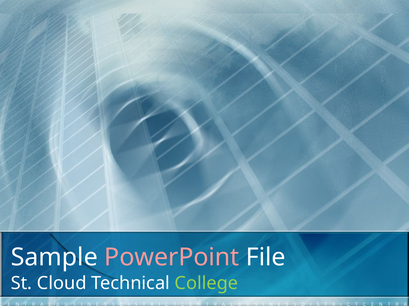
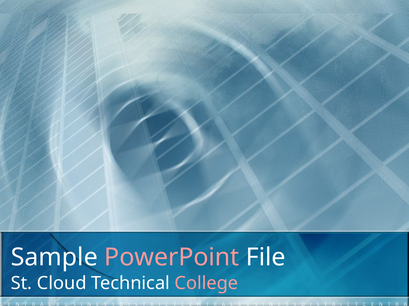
College colour: light green -> pink
